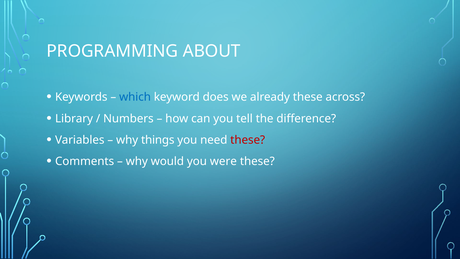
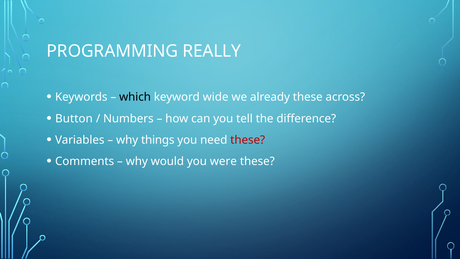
ABOUT: ABOUT -> REALLY
which colour: blue -> black
does: does -> wide
Library: Library -> Button
